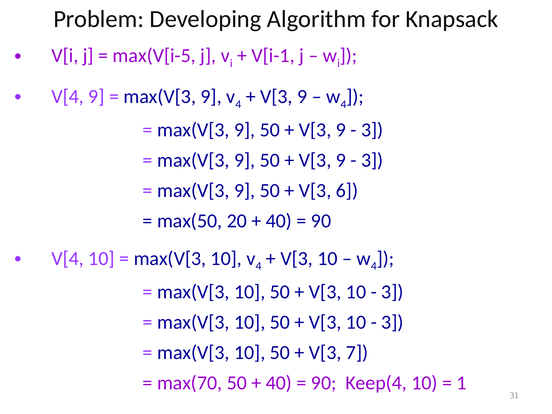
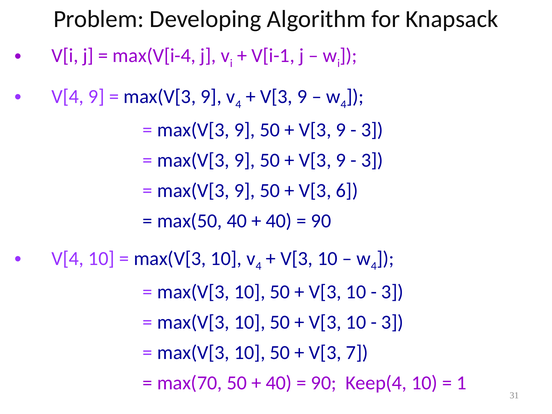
max(V[i-5: max(V[i-5 -> max(V[i-4
max(50 20: 20 -> 40
